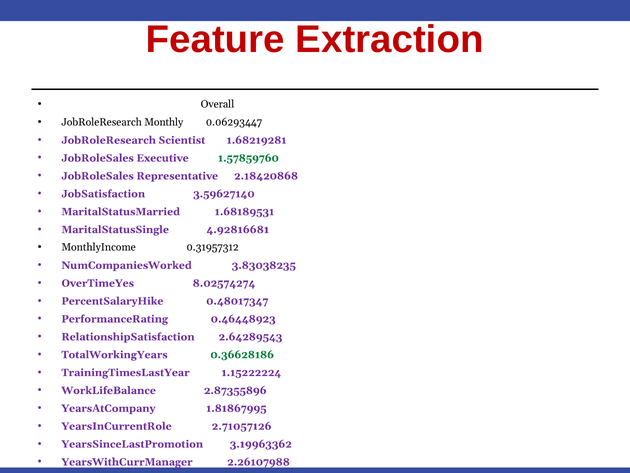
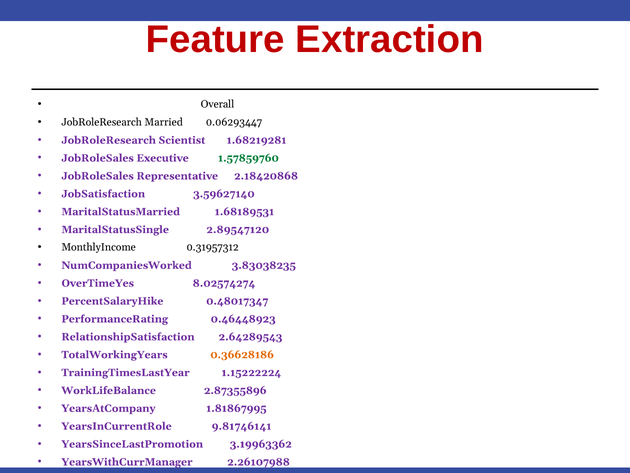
Monthly: Monthly -> Married
4.92816681: 4.92816681 -> 2.89547120
0.36628186 colour: green -> orange
2.71057126: 2.71057126 -> 9.81746141
